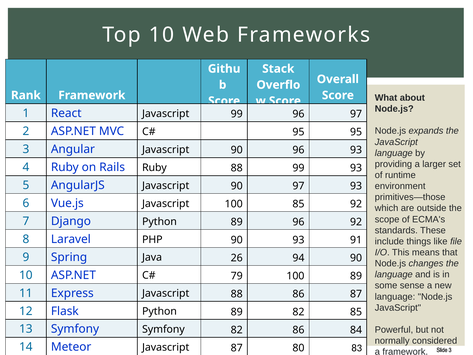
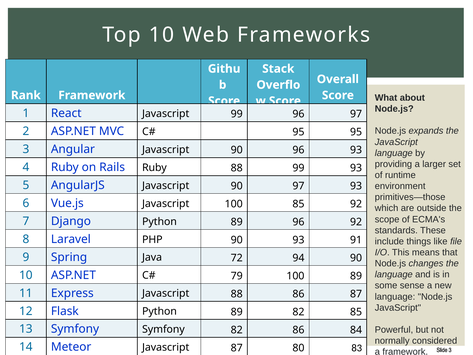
26: 26 -> 72
